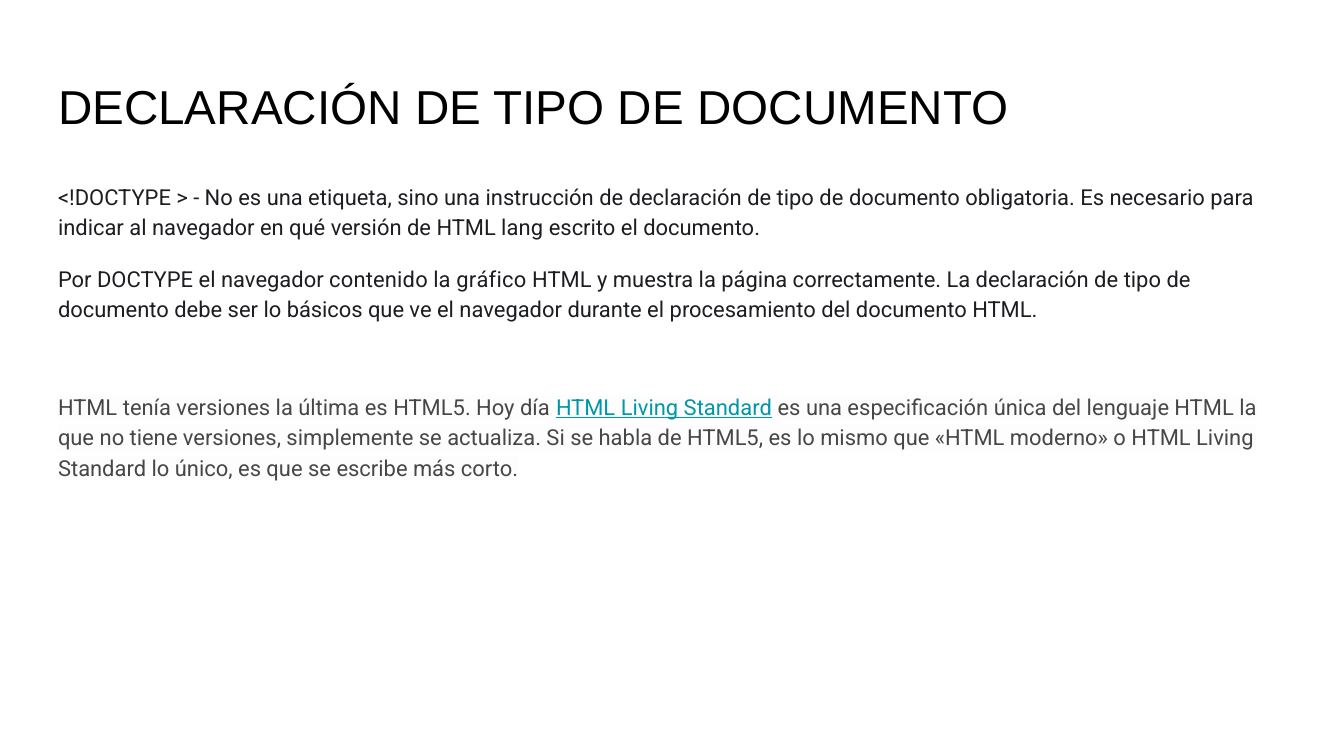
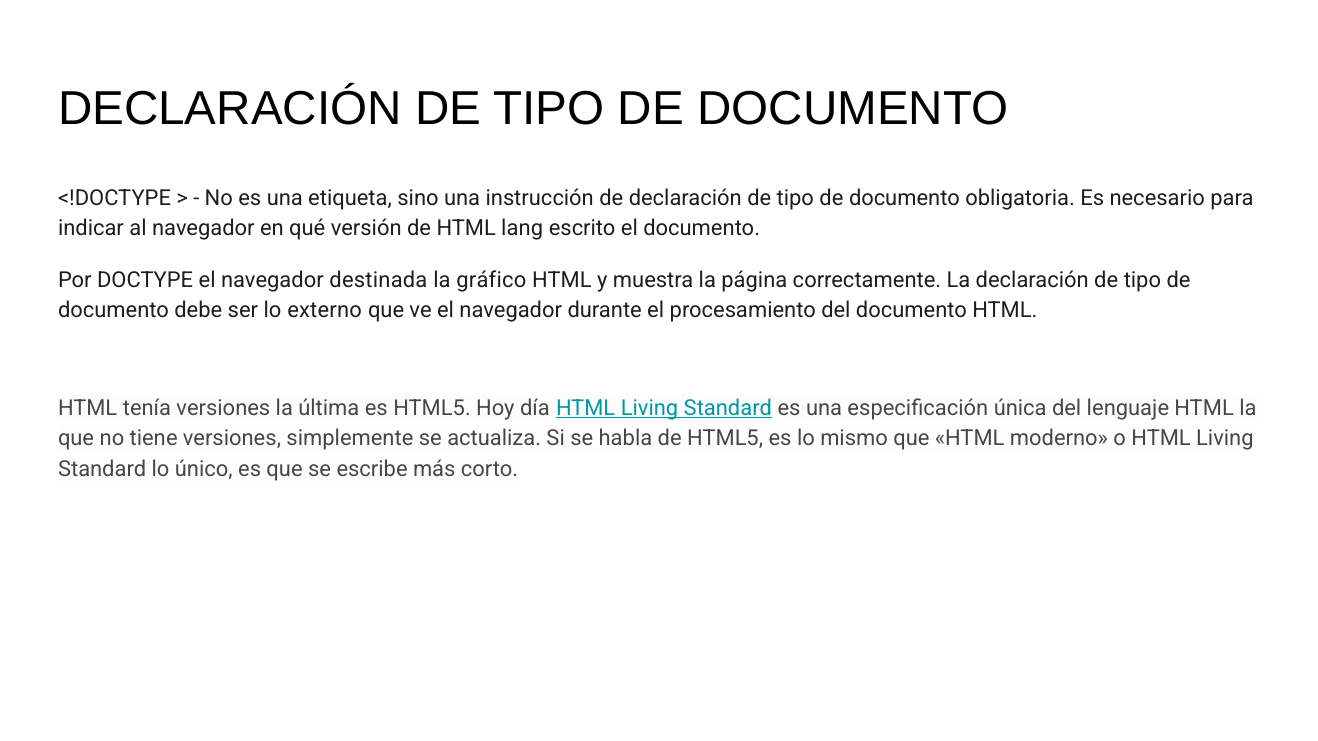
contenido: contenido -> destinada
básicos: básicos -> externo
